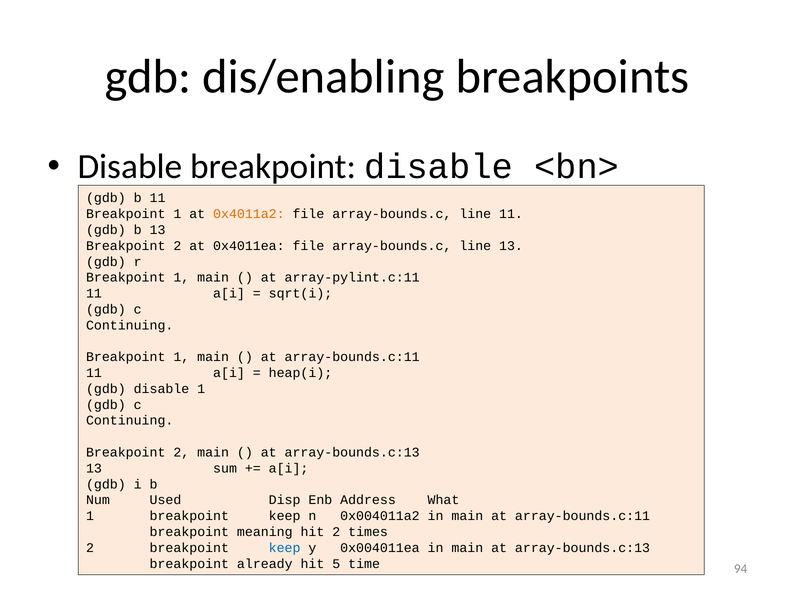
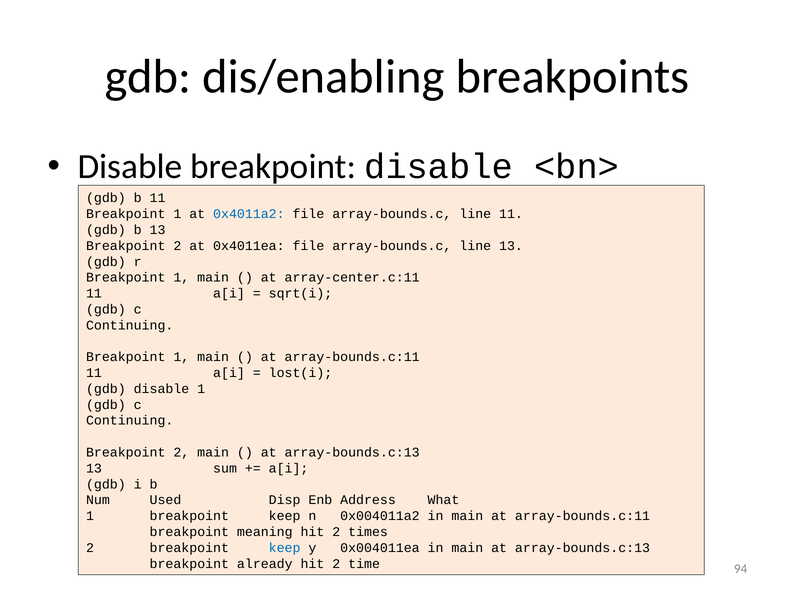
0x4011a2 colour: orange -> blue
array-pylint.c:11: array-pylint.c:11 -> array-center.c:11
heap(i: heap(i -> lost(i
already hit 5: 5 -> 2
